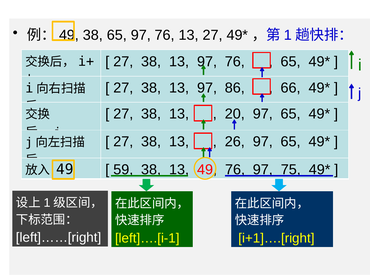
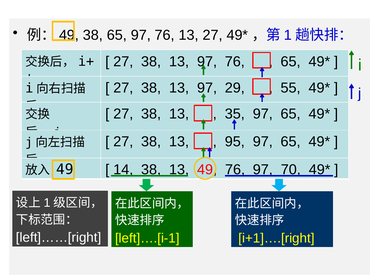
86: 86 -> 29
66: 66 -> 55
20: 20 -> 35
26: 26 -> 95
59: 59 -> 14
75: 75 -> 70
